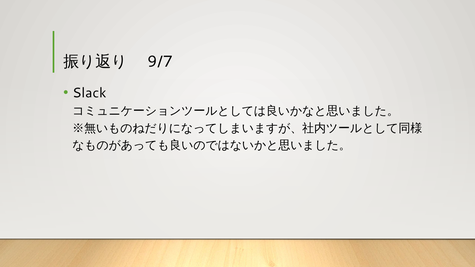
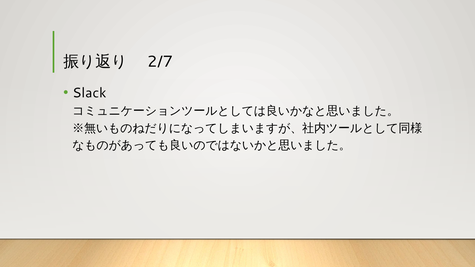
9/7: 9/7 -> 2/7
